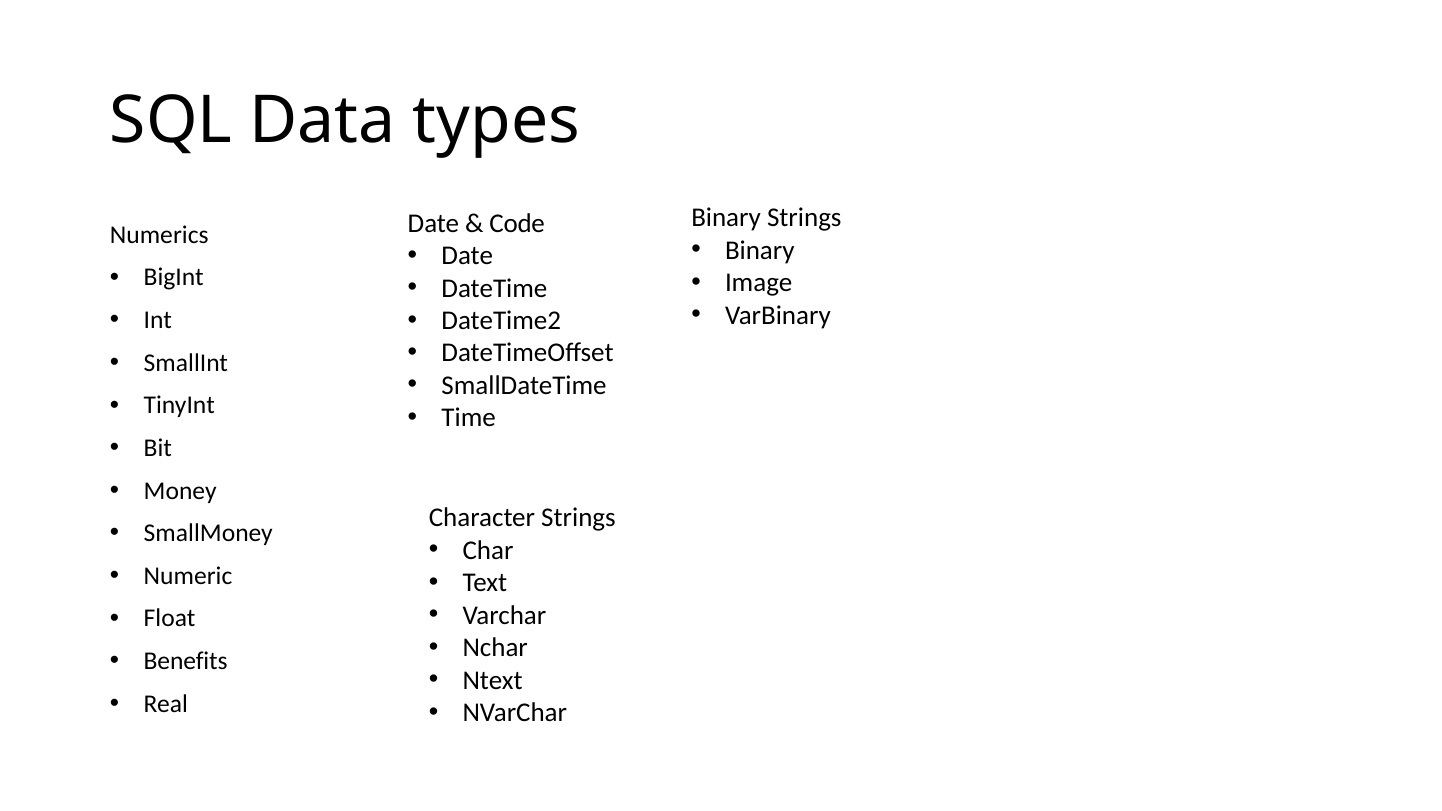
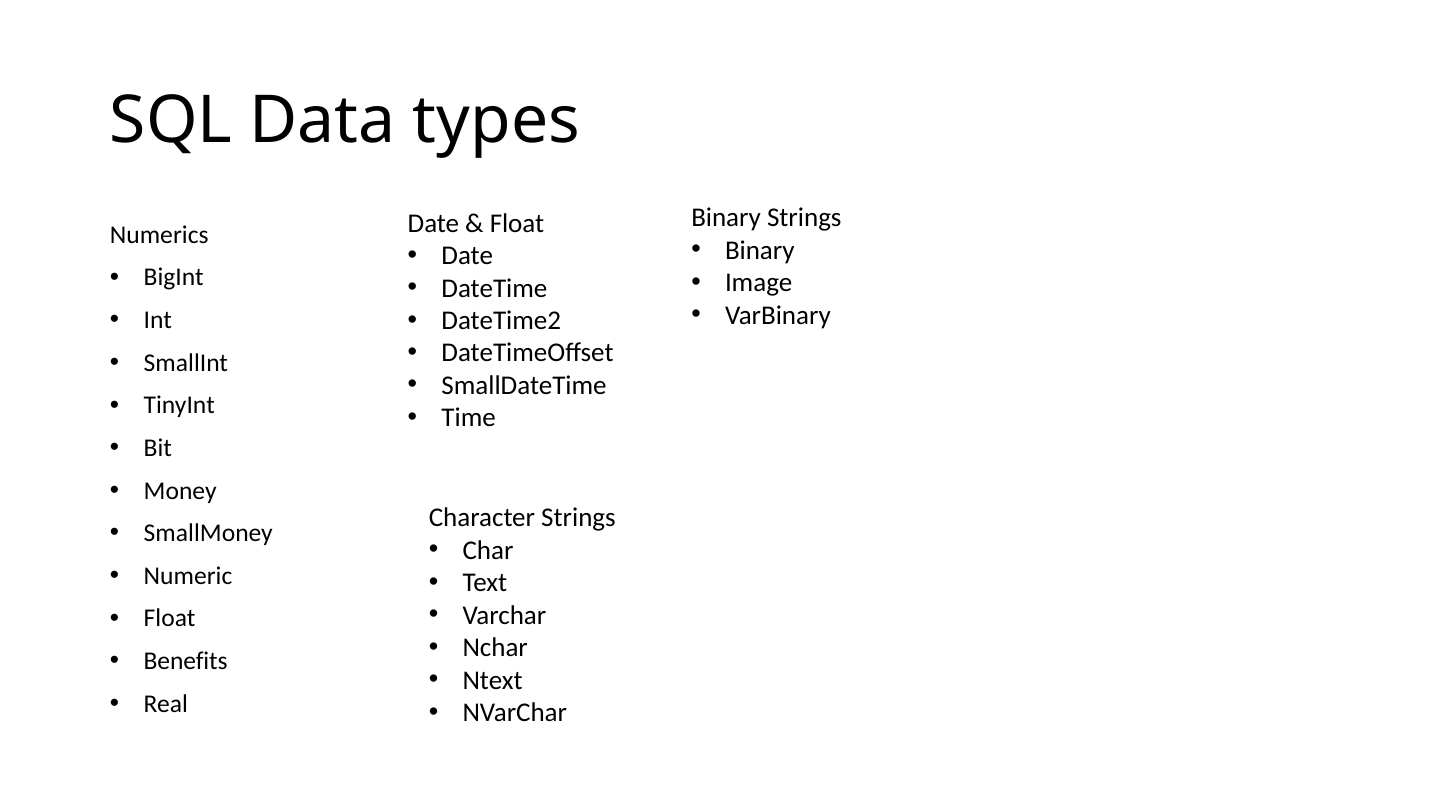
Code at (517, 223): Code -> Float
